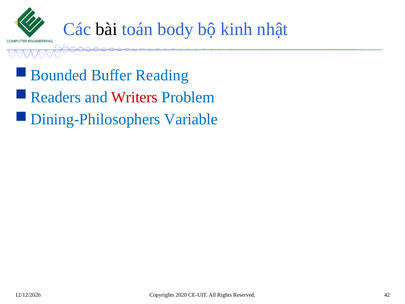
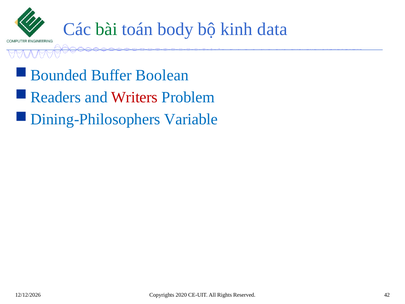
bài colour: black -> green
nhật: nhật -> data
Reading: Reading -> Boolean
